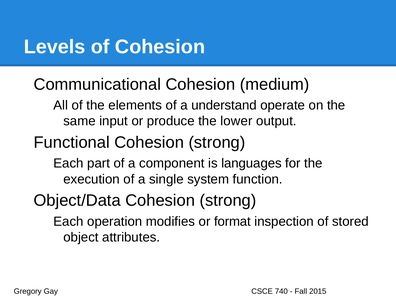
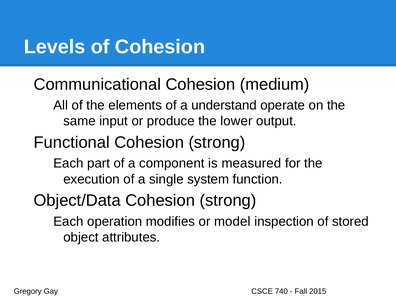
languages: languages -> measured
format: format -> model
